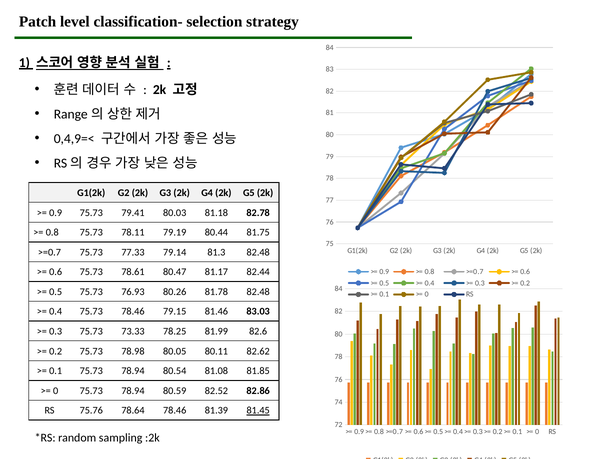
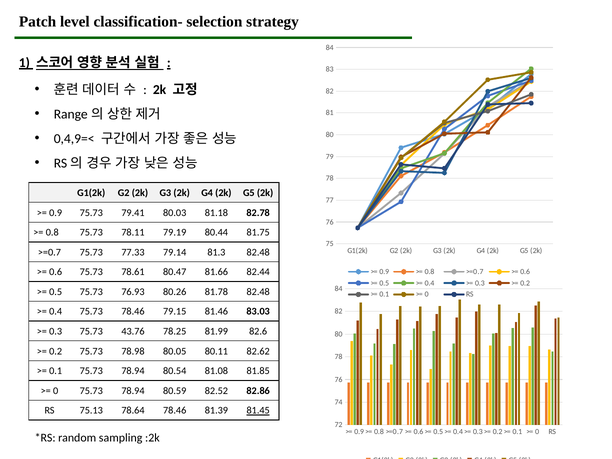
81.17: 81.17 -> 81.66
73.33: 73.33 -> 43.76
75.76: 75.76 -> 75.13
